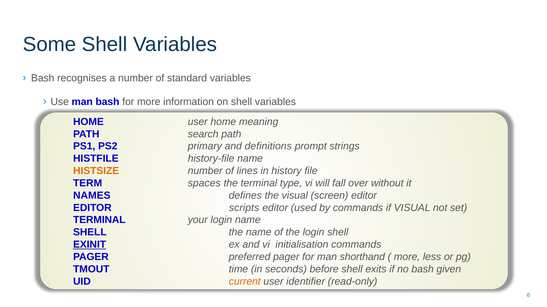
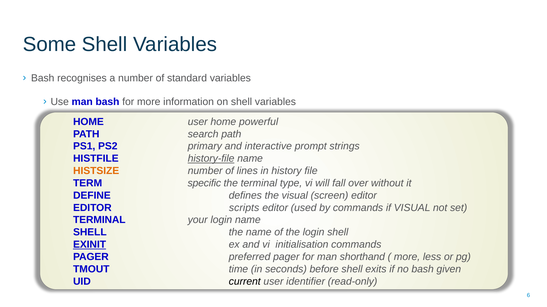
meaning: meaning -> powerful
definitions: definitions -> interactive
history-file underline: none -> present
spaces: spaces -> specific
NAMES: NAMES -> DEFINE
current colour: orange -> black
